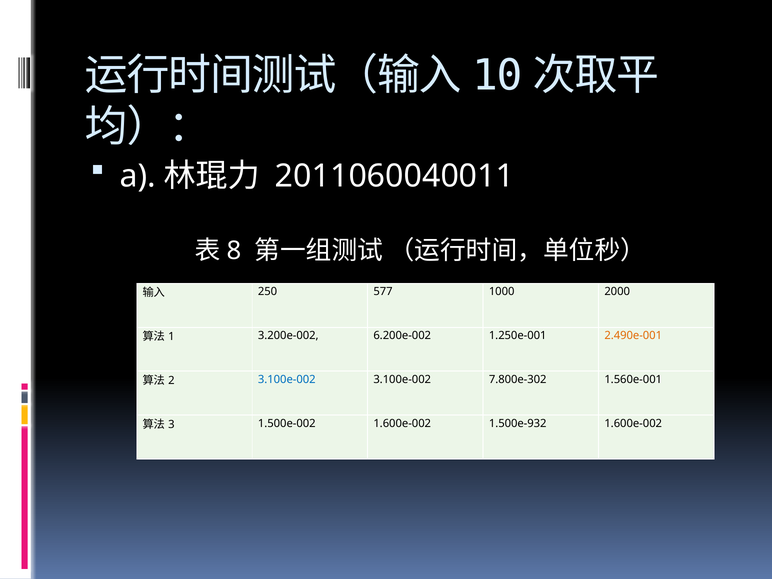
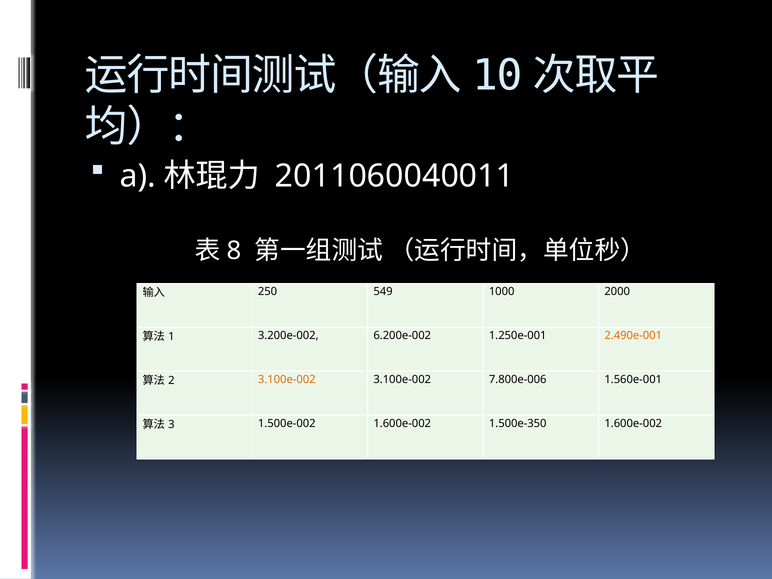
577: 577 -> 549
3.100e-002 at (287, 379) colour: blue -> orange
7.800e-302: 7.800e-302 -> 7.800e-006
1.500e-932: 1.500e-932 -> 1.500e-350
